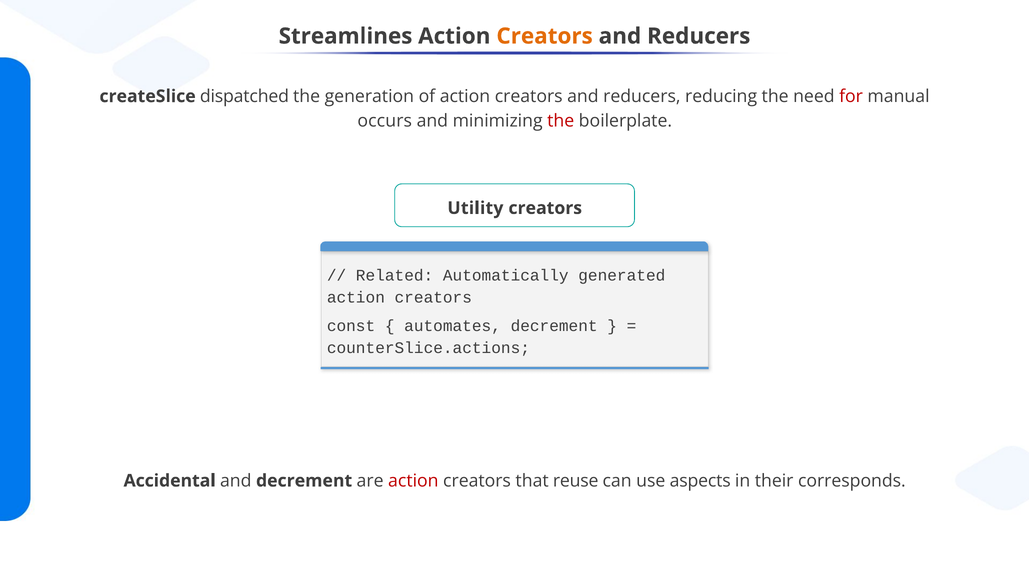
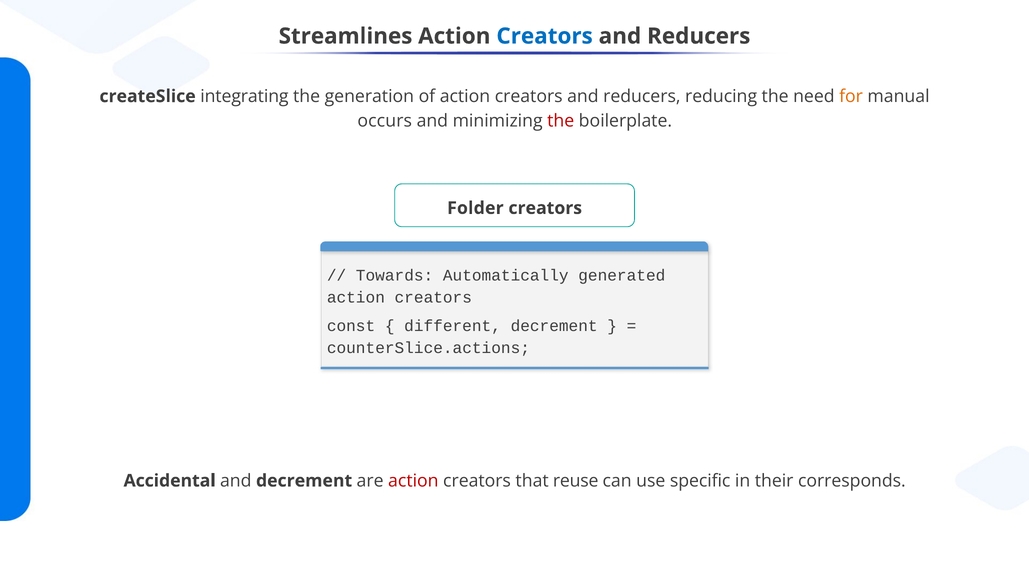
Creators at (545, 36) colour: orange -> blue
dispatched: dispatched -> integrating
for colour: red -> orange
Utility: Utility -> Folder
Related: Related -> Towards
automates: automates -> different
aspects: aspects -> specific
